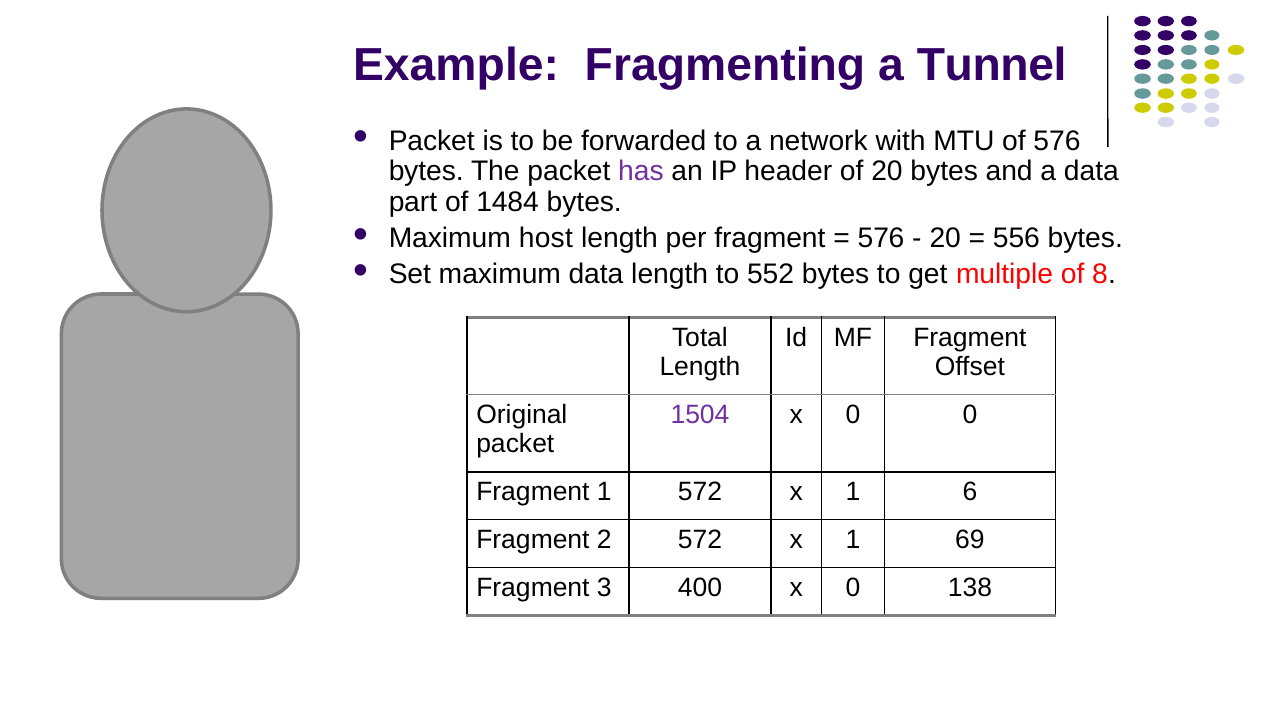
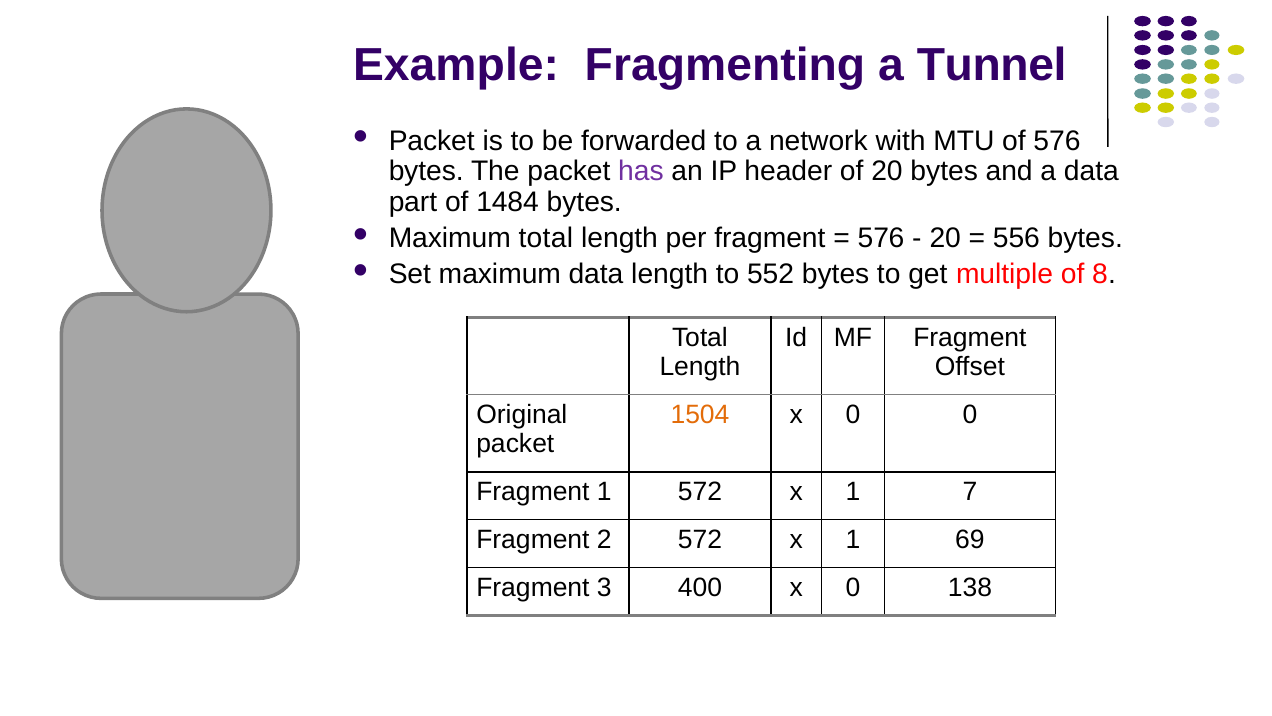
Maximum host: host -> total
1504 colour: purple -> orange
6: 6 -> 7
